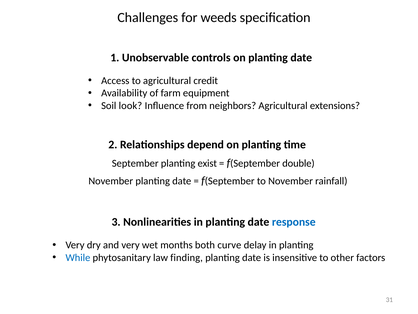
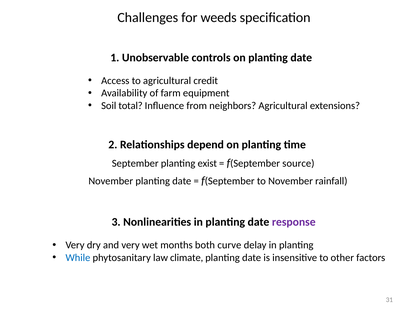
look: look -> total
double: double -> source
response colour: blue -> purple
finding: finding -> climate
